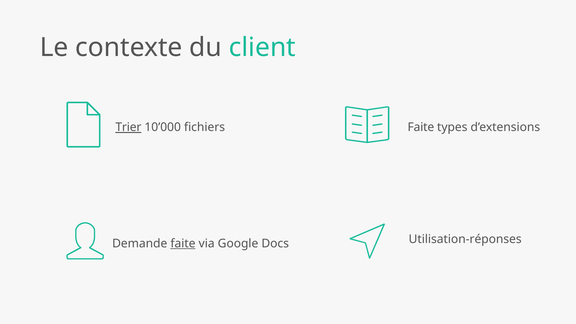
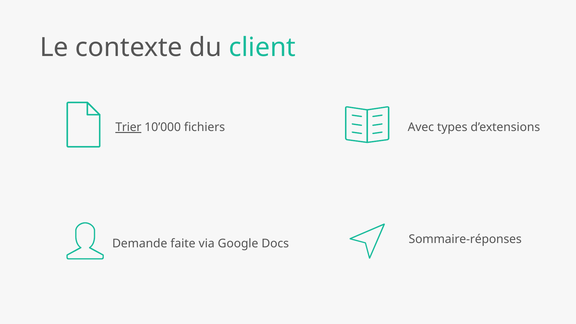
fichiers Faite: Faite -> Avec
Utilisation-réponses: Utilisation-réponses -> Sommaire-réponses
faite at (183, 244) underline: present -> none
